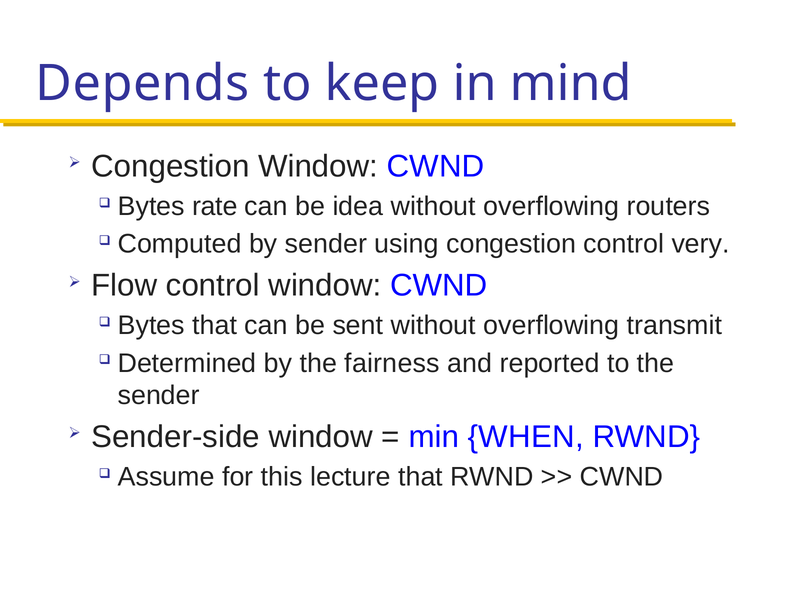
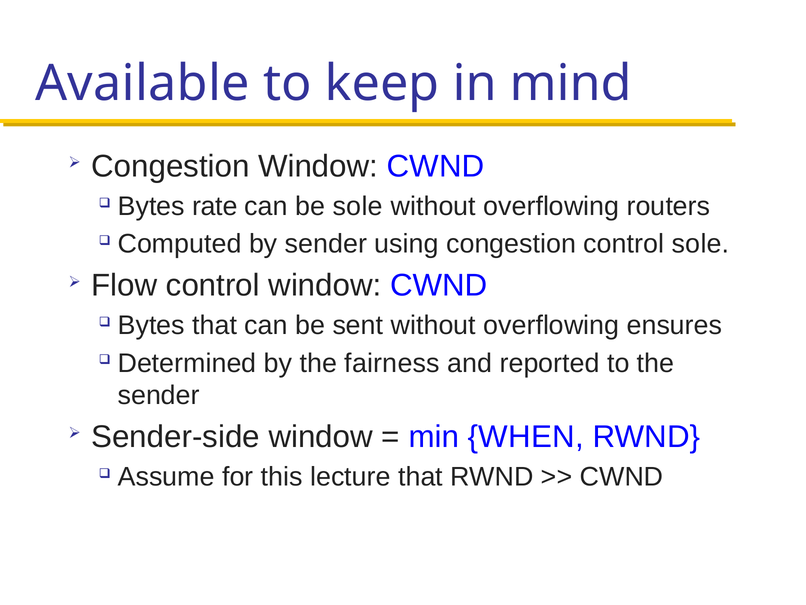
Depends: Depends -> Available
be idea: idea -> sole
control very: very -> sole
transmit: transmit -> ensures
